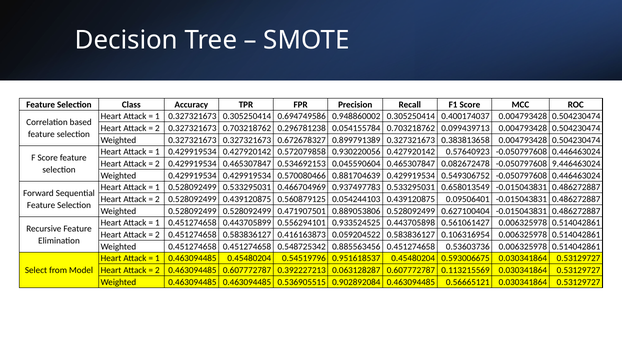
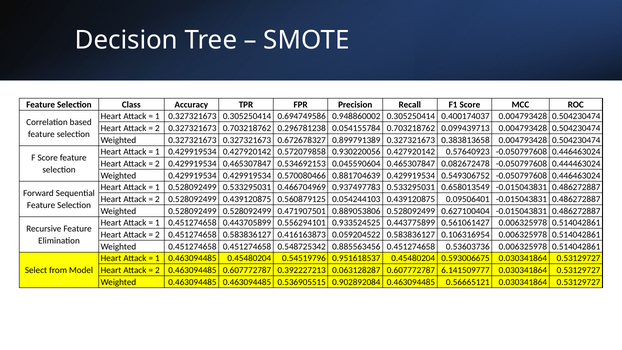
9.446463024: 9.446463024 -> 0.444463024
0.443705898: 0.443705898 -> 0.443775899
0.113215569: 0.113215569 -> 6.141509777
